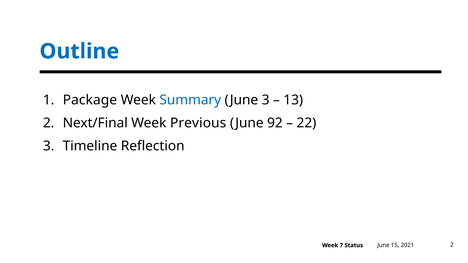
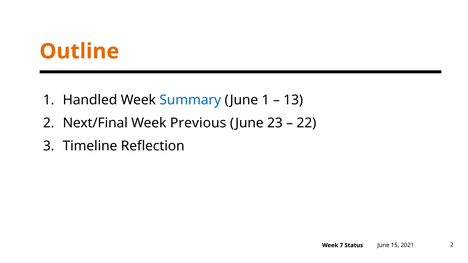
Outline colour: blue -> orange
Package: Package -> Handled
June 3: 3 -> 1
92: 92 -> 23
